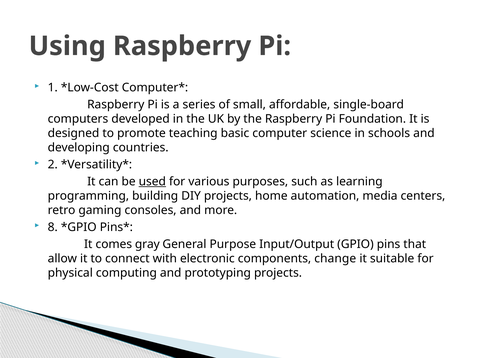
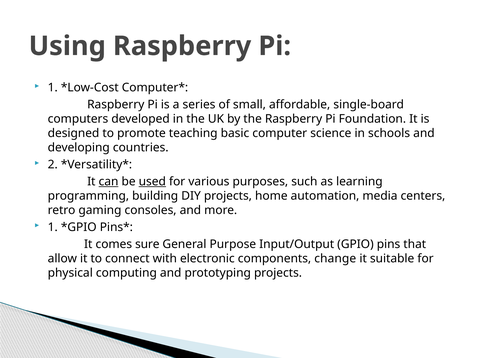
can underline: none -> present
8 at (53, 227): 8 -> 1
gray: gray -> sure
